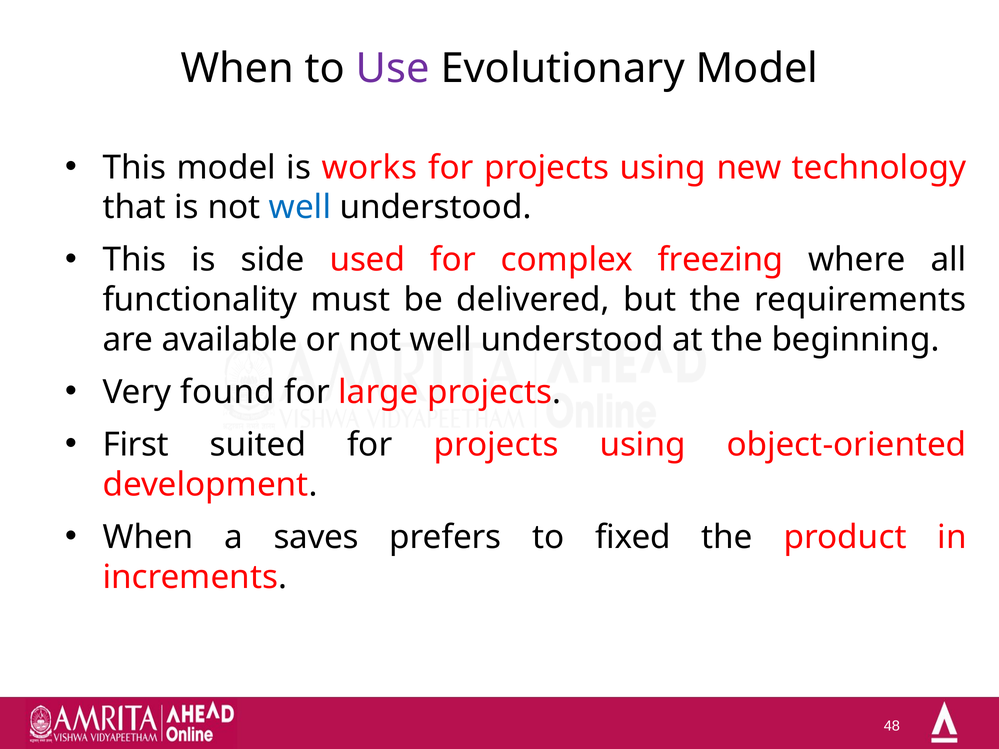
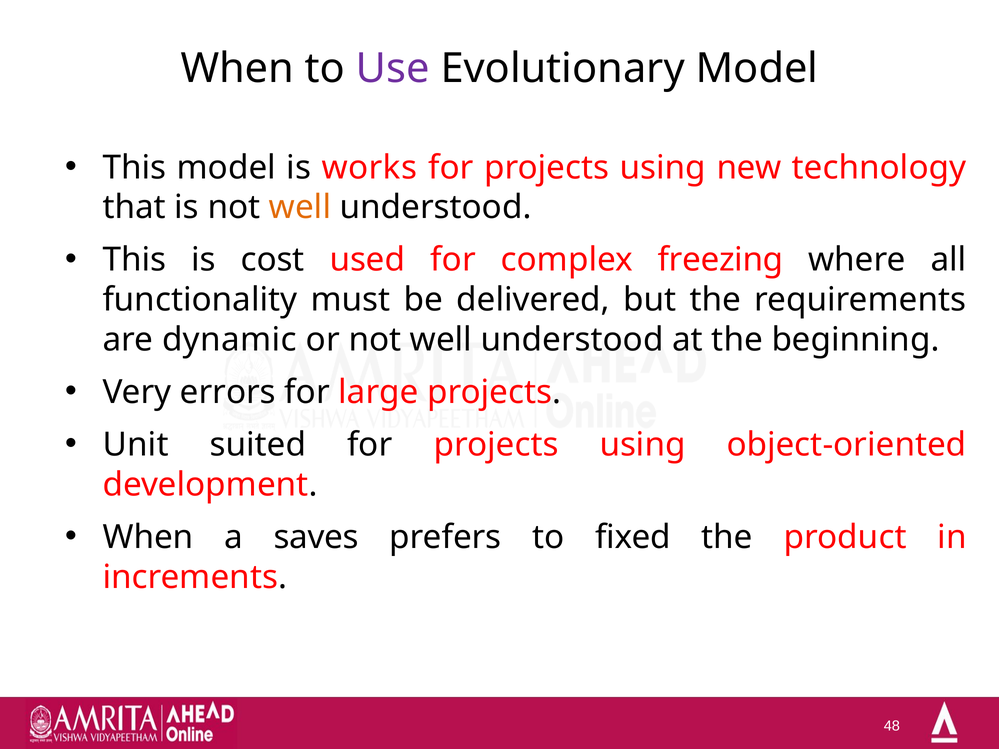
well at (300, 208) colour: blue -> orange
side: side -> cost
available: available -> dynamic
found: found -> errors
First: First -> Unit
